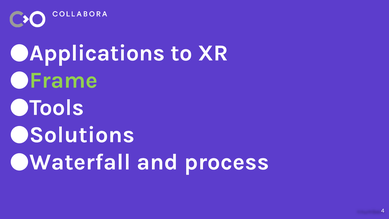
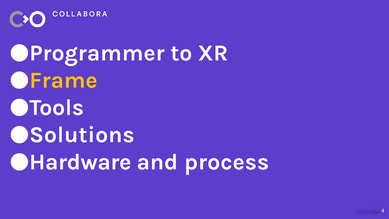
Applications: Applications -> Programmer
Frame colour: light green -> yellow
Waterfall: Waterfall -> Hardware
